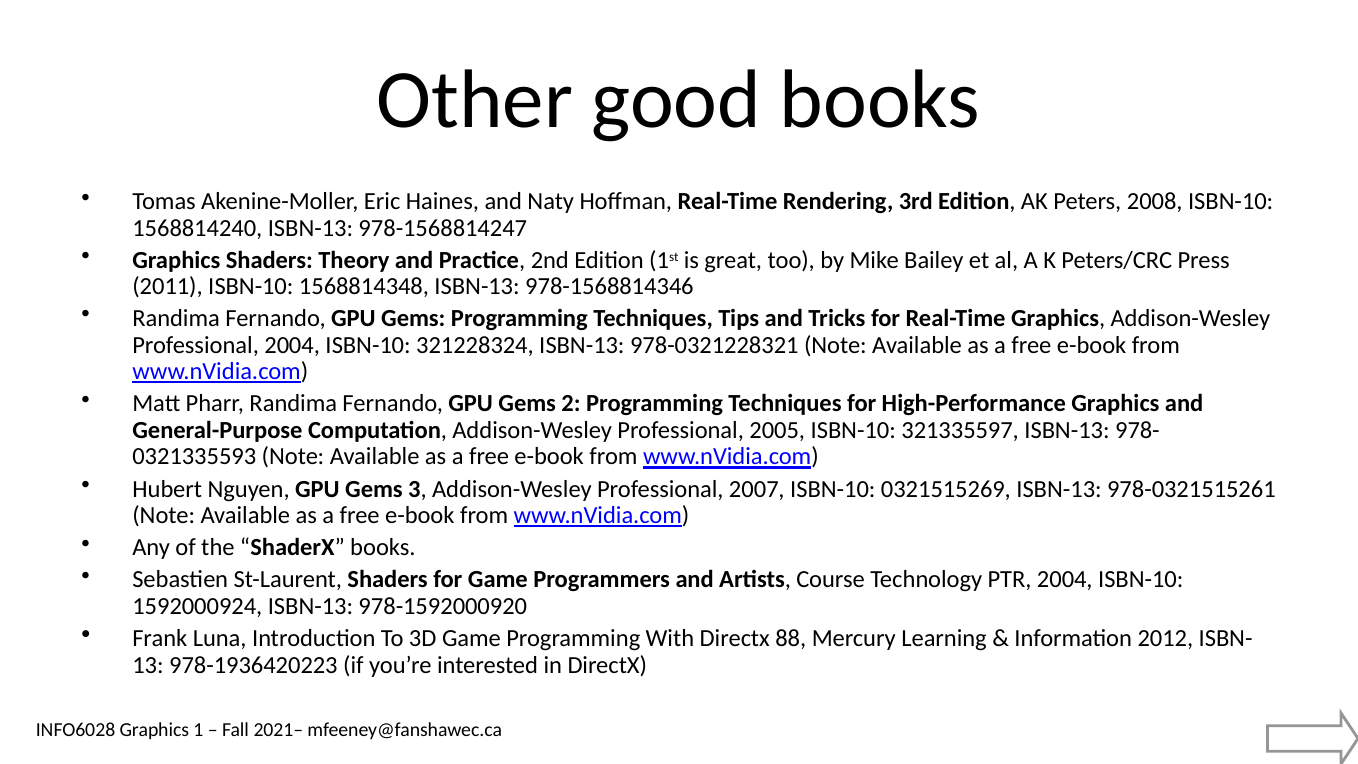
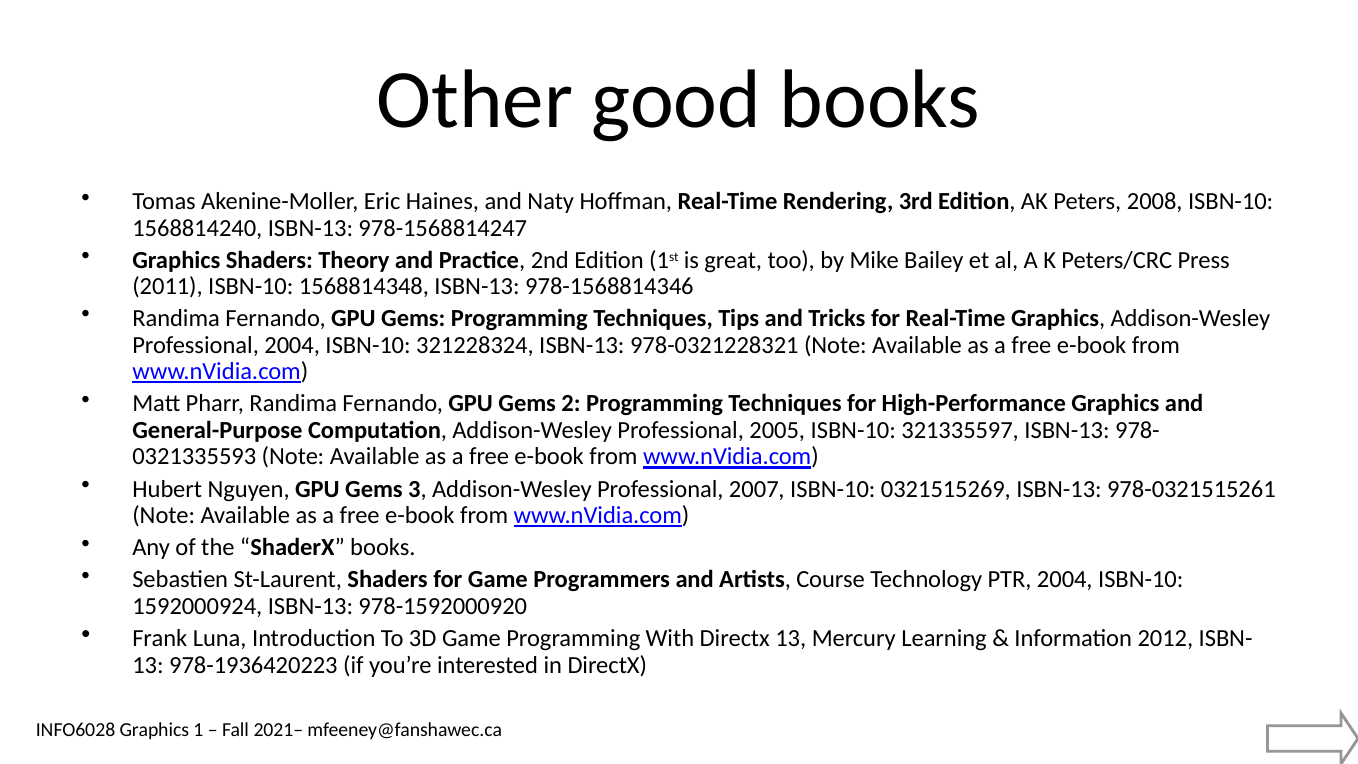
Directx 88: 88 -> 13
